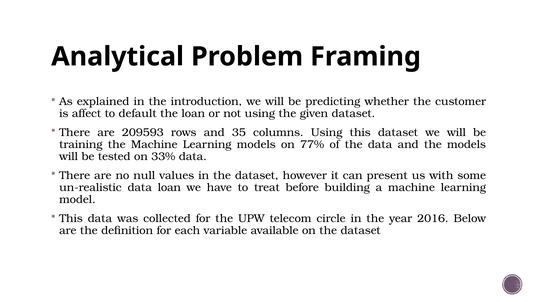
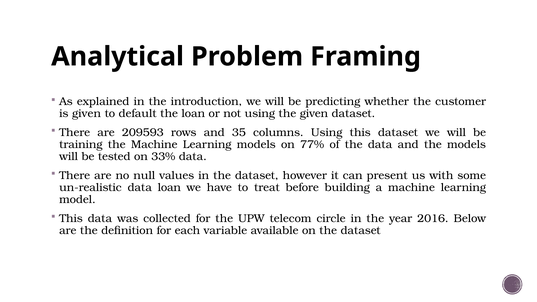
is affect: affect -> given
